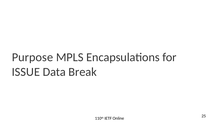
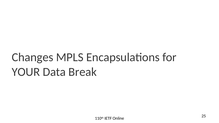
Purpose: Purpose -> Changes
ISSUE: ISSUE -> YOUR
